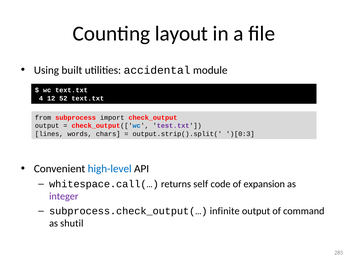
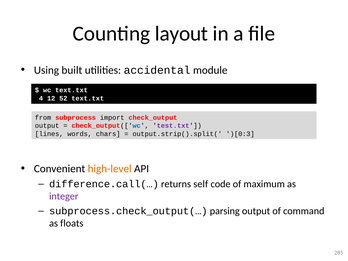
high-level colour: blue -> orange
whitespace.call(…: whitespace.call(… -> difference.call(…
expansion: expansion -> maximum
infinite: infinite -> parsing
shutil: shutil -> floats
